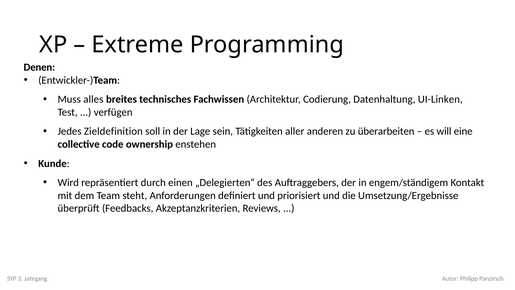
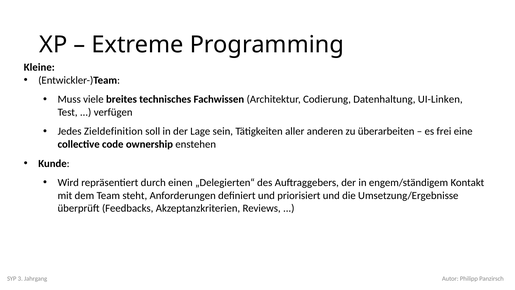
Denen: Denen -> Kleine
alles: alles -> viele
will: will -> frei
